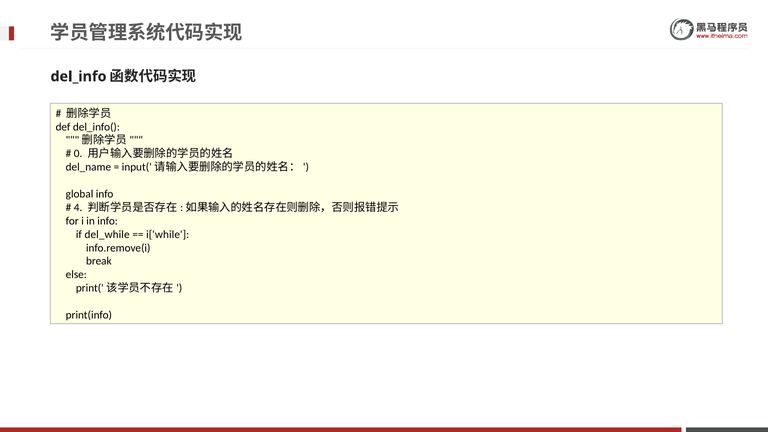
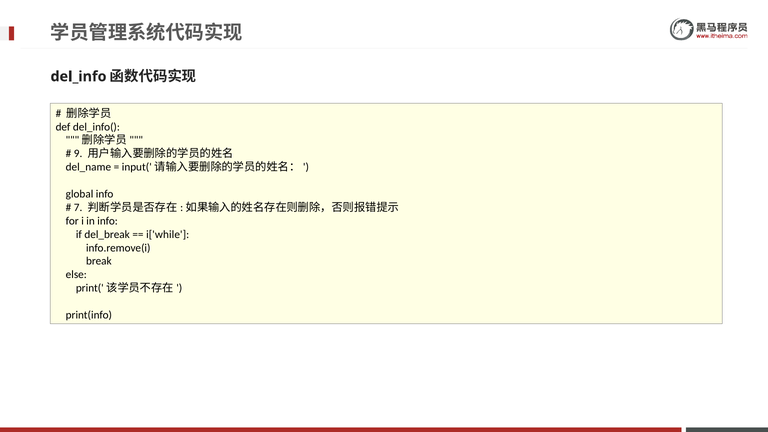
0: 0 -> 9
4: 4 -> 7
del_while: del_while -> del_break
